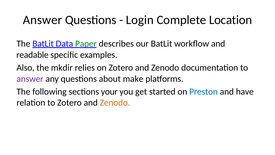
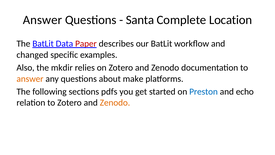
Login: Login -> Santa
Paper colour: green -> red
readable: readable -> changed
answer at (30, 79) colour: purple -> orange
your: your -> pdfs
have: have -> echo
